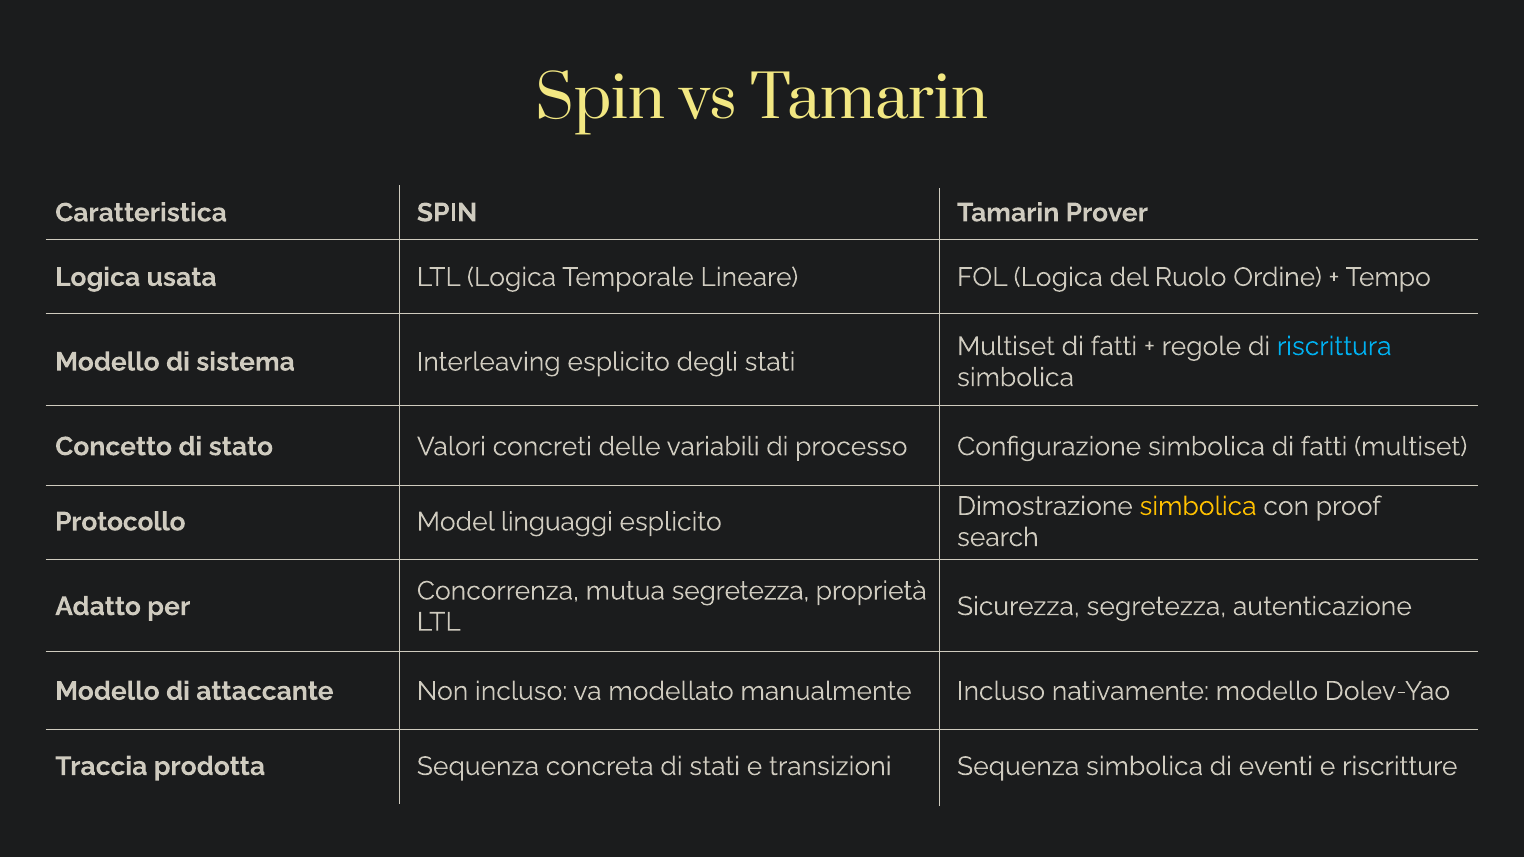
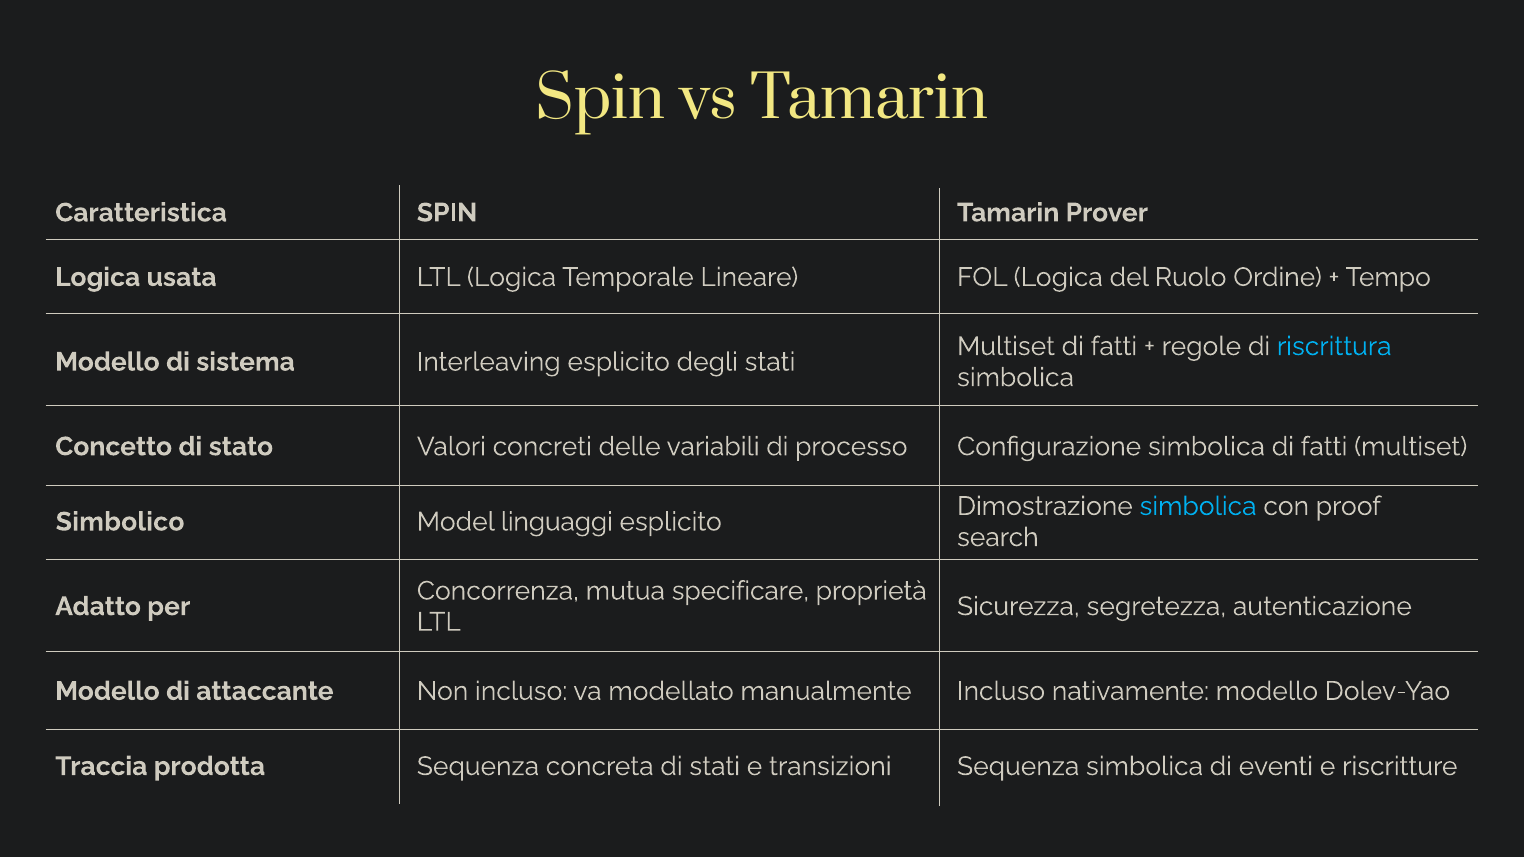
simbolica at (1198, 506) colour: yellow -> light blue
Protocollo: Protocollo -> Simbolico
mutua segretezza: segretezza -> specificare
